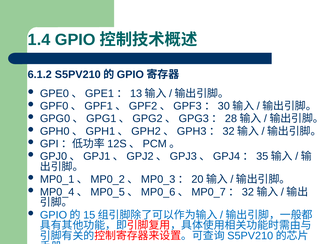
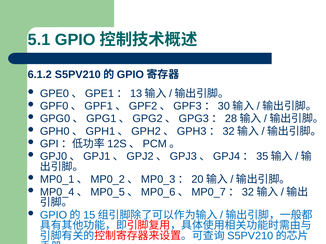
1.4: 1.4 -> 5.1
